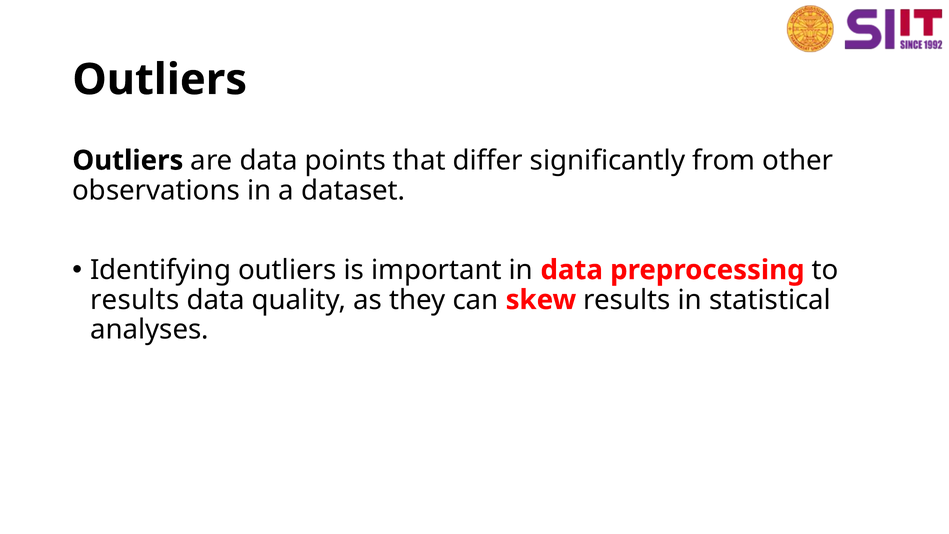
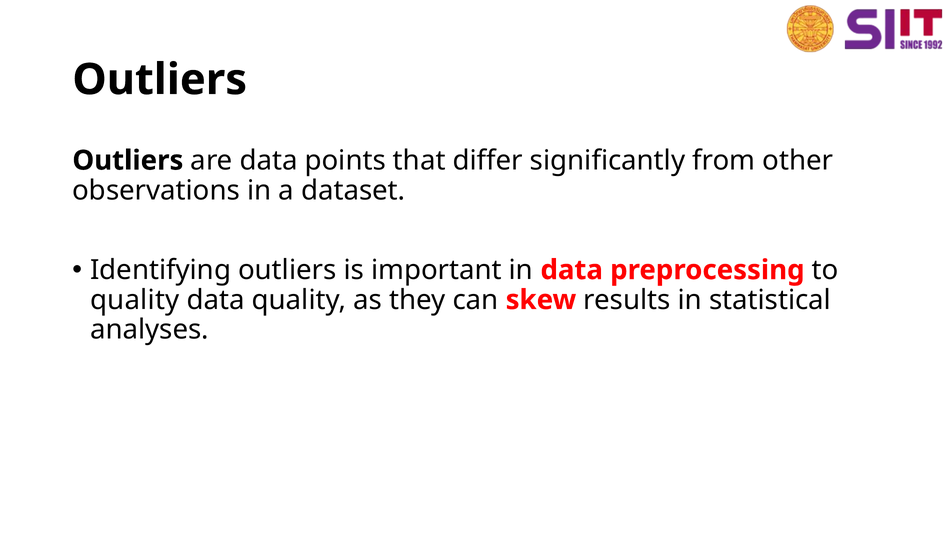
results at (135, 300): results -> quality
